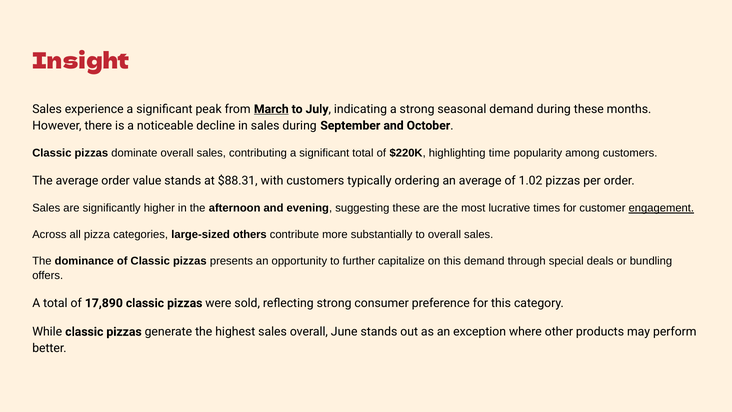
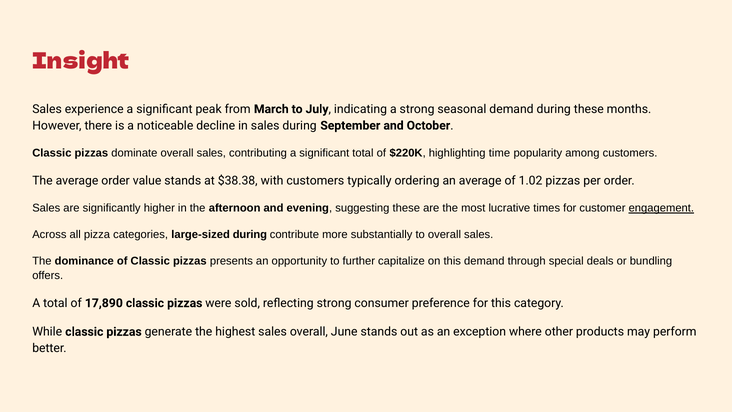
March underline: present -> none
$88.31: $88.31 -> $38.38
large-sized others: others -> during
